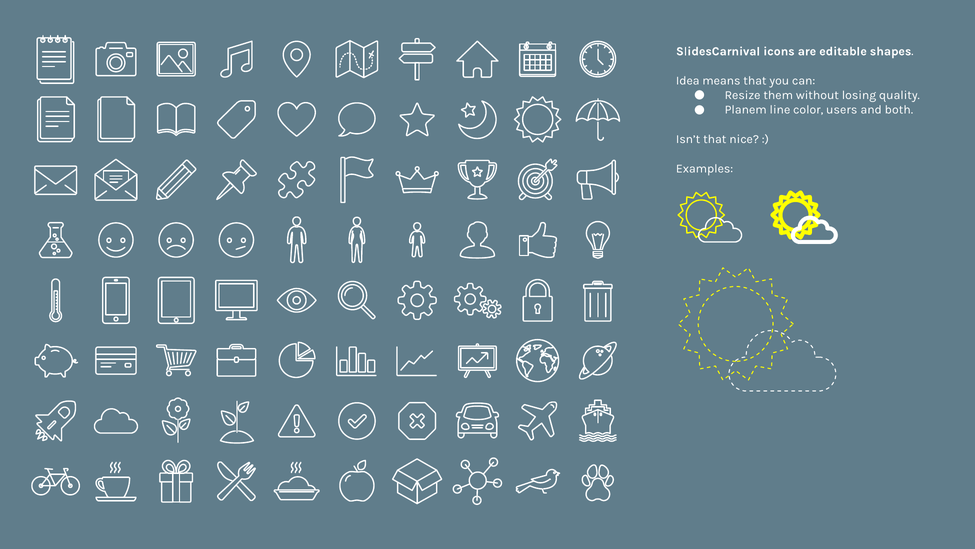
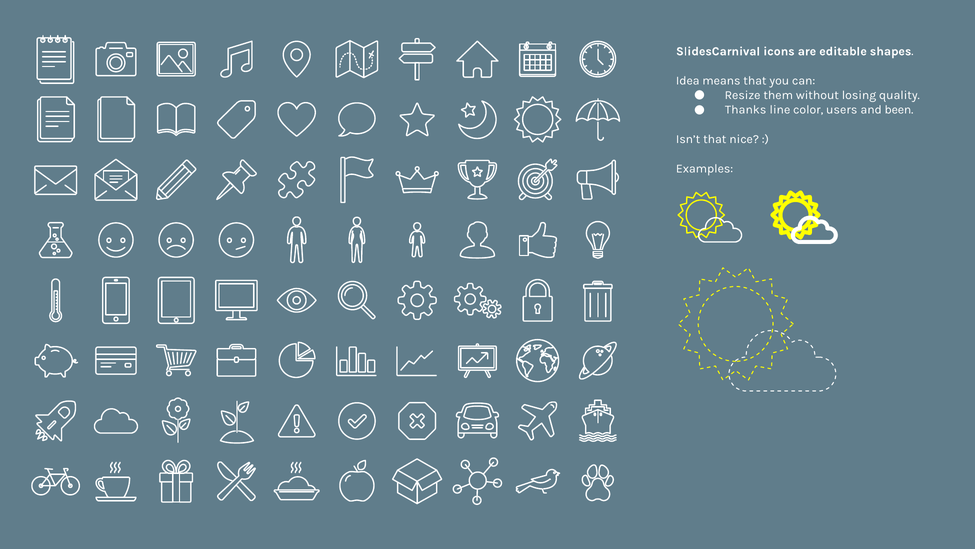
Planem: Planem -> Thanks
both: both -> been
